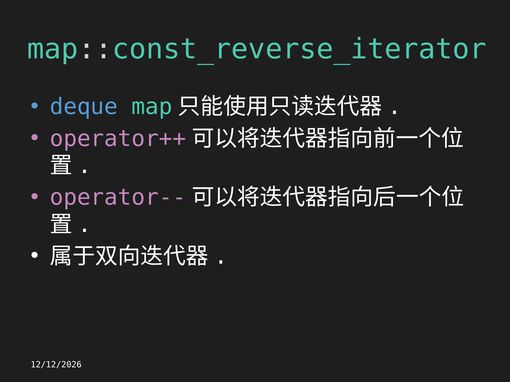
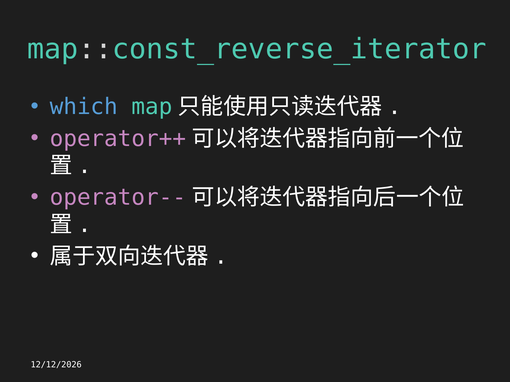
deque: deque -> which
